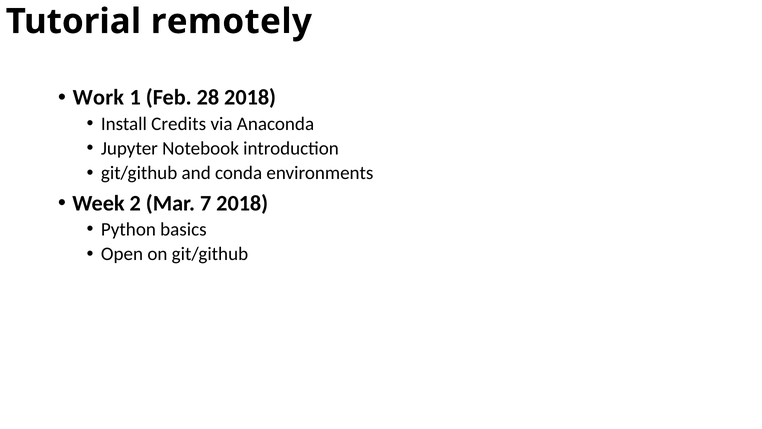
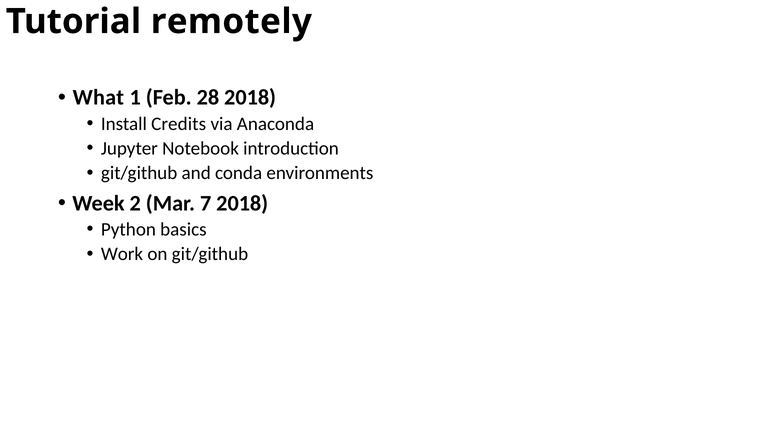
Work: Work -> What
Open: Open -> Work
